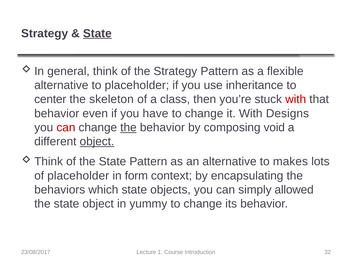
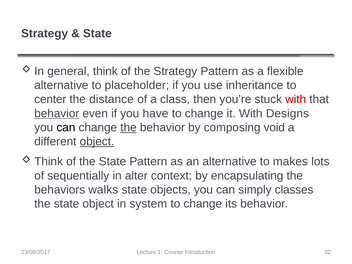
State at (97, 33) underline: present -> none
skeleton: skeleton -> distance
behavior at (57, 113) underline: none -> present
can at (66, 128) colour: red -> black
of placeholder: placeholder -> sequentially
form: form -> alter
which: which -> walks
allowed: allowed -> classes
yummy: yummy -> system
